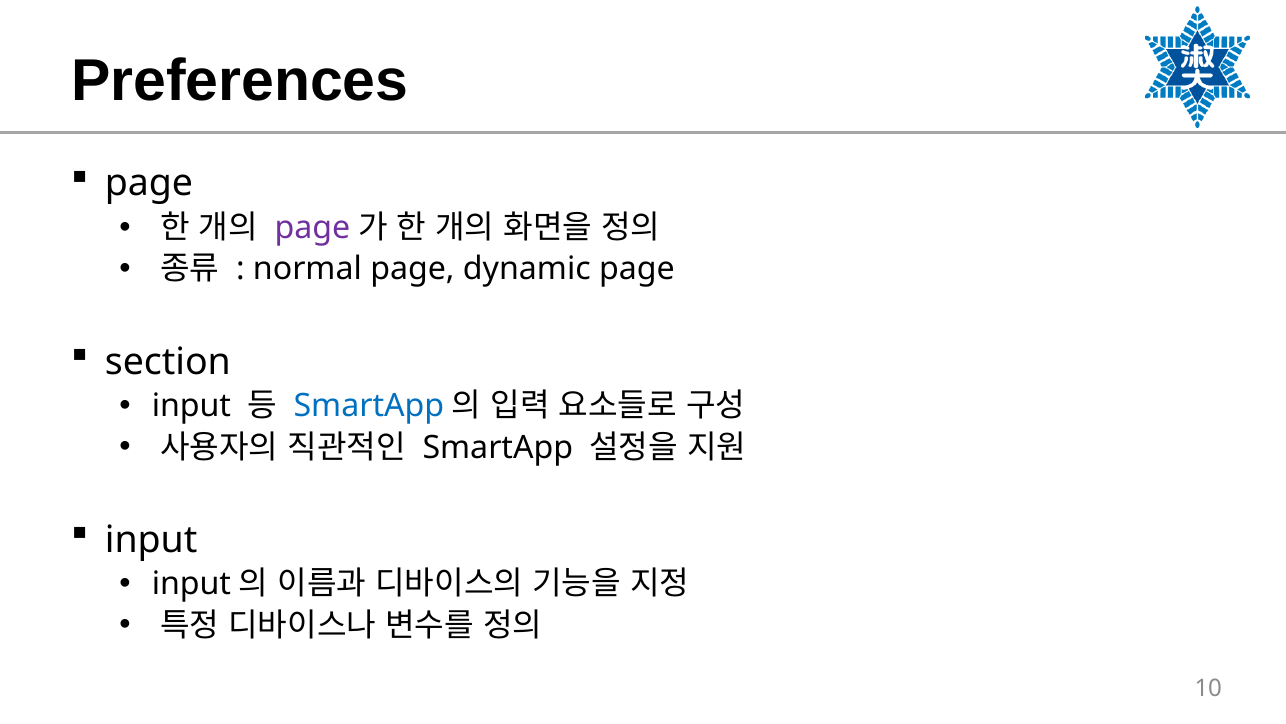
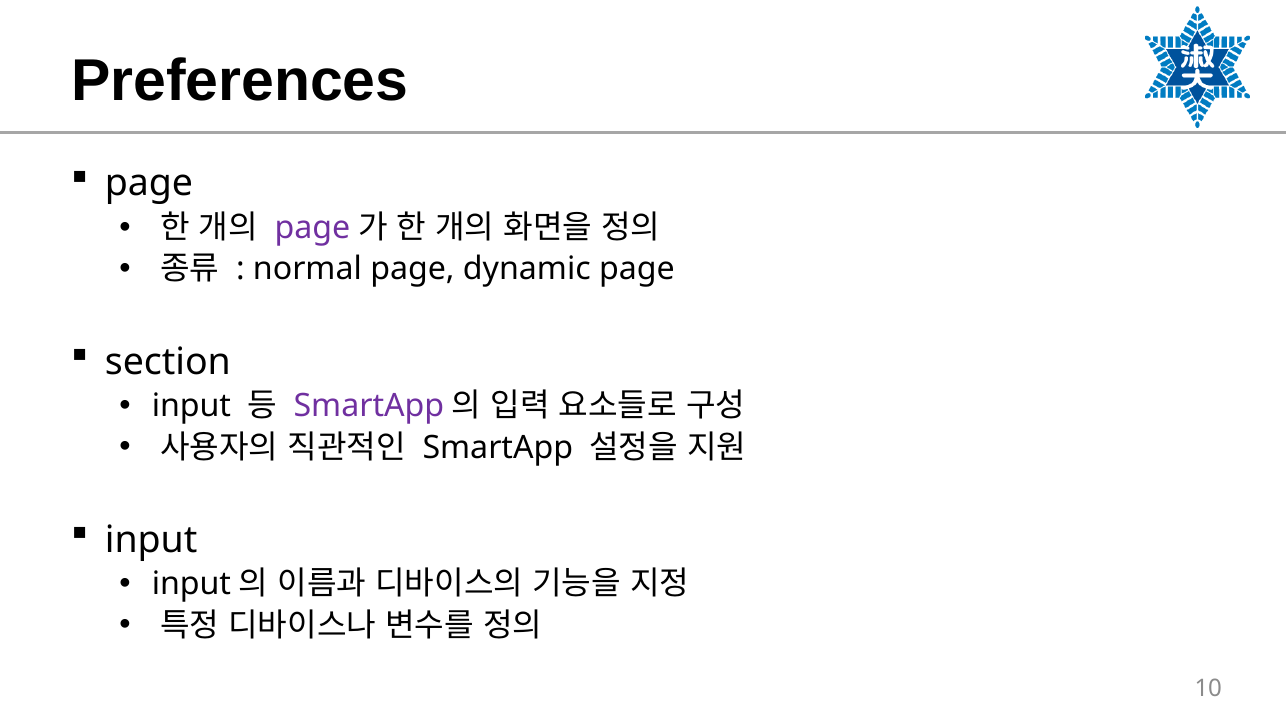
SmartApp at (369, 406) colour: blue -> purple
